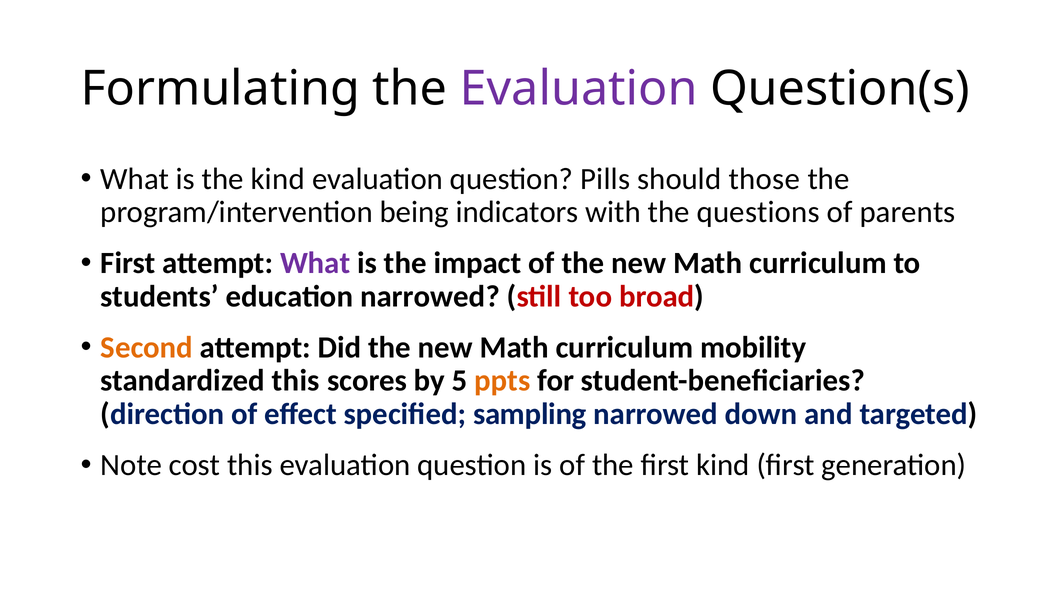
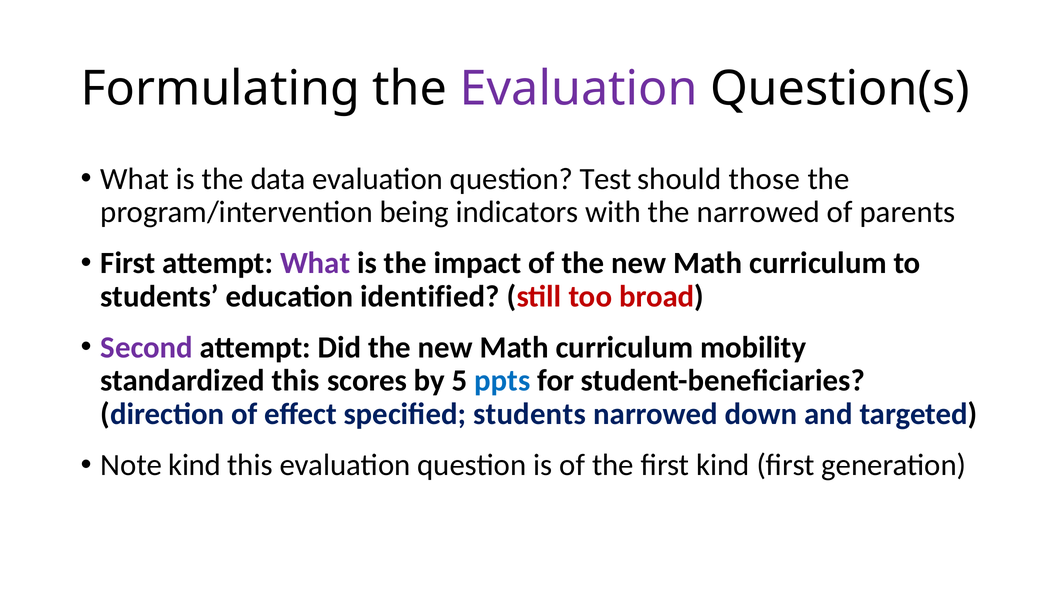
the kind: kind -> data
Pills: Pills -> Test
the questions: questions -> narrowed
education narrowed: narrowed -> identified
Second colour: orange -> purple
ppts colour: orange -> blue
specified sampling: sampling -> students
Note cost: cost -> kind
